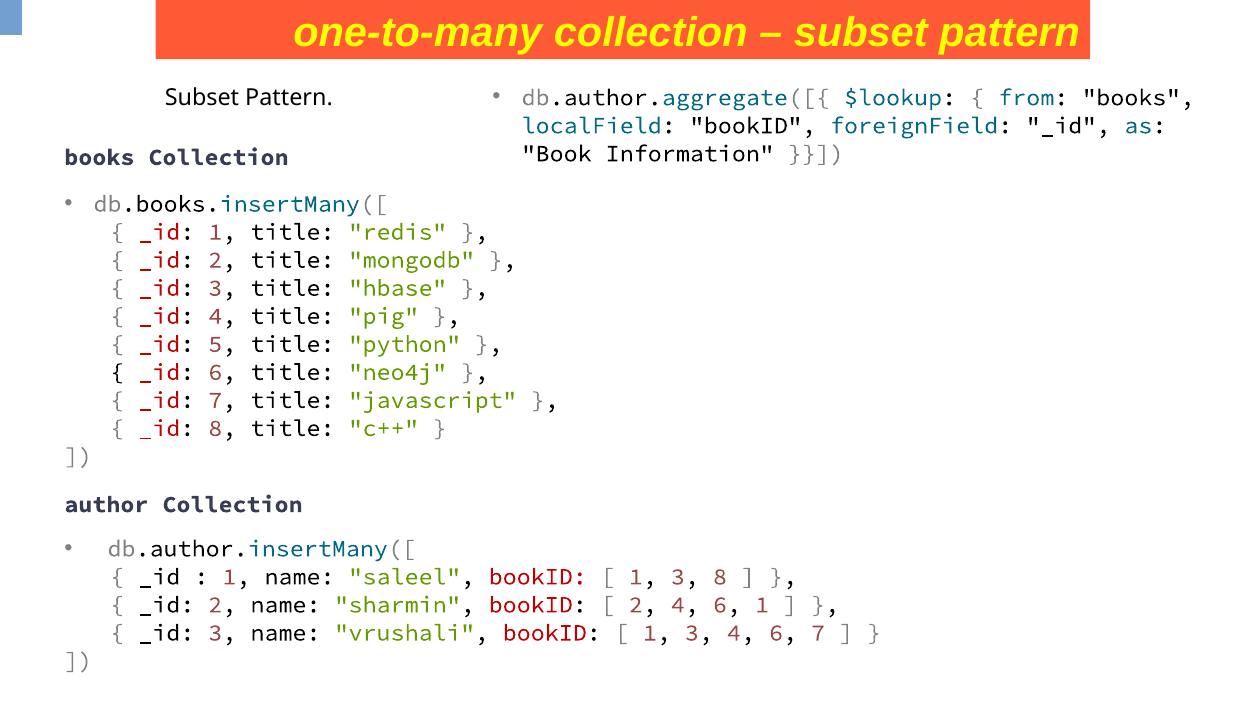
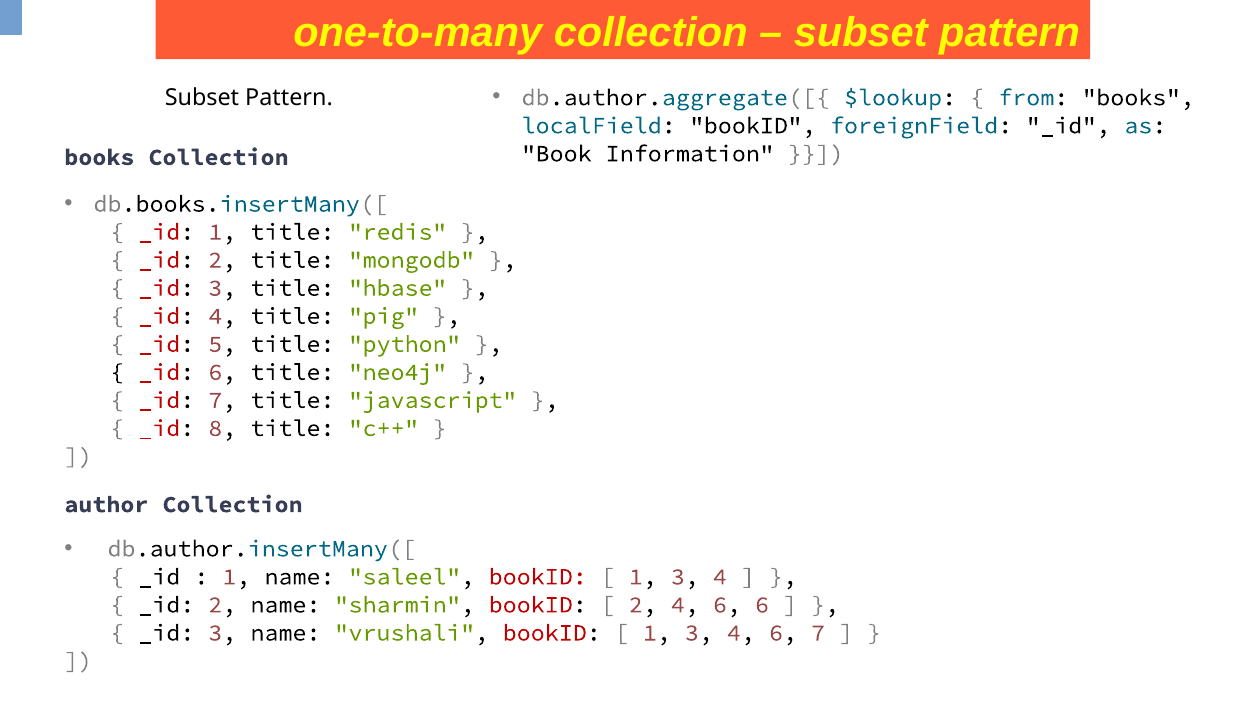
8 at (720, 577): 8 -> 4
6 1: 1 -> 6
